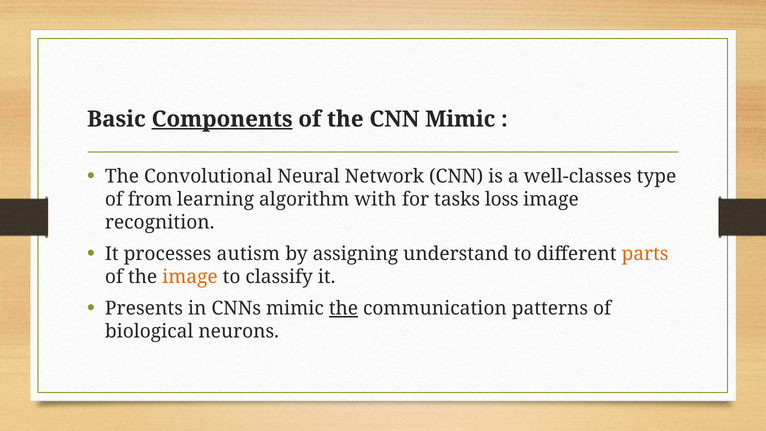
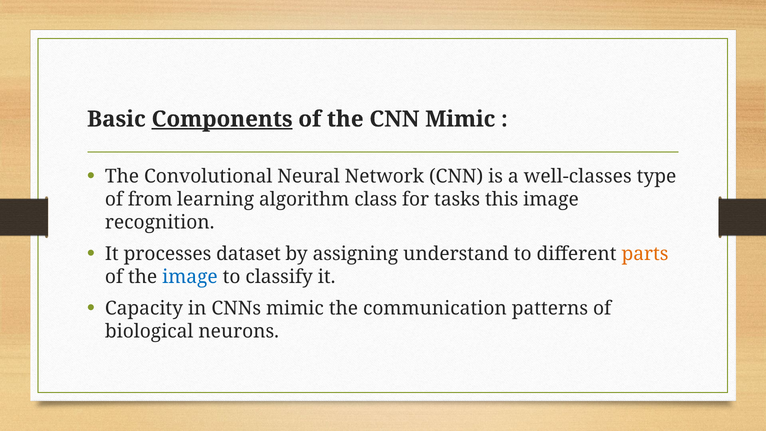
with: with -> class
loss: loss -> this
autism: autism -> dataset
image at (190, 277) colour: orange -> blue
Presents: Presents -> Capacity
the at (343, 308) underline: present -> none
